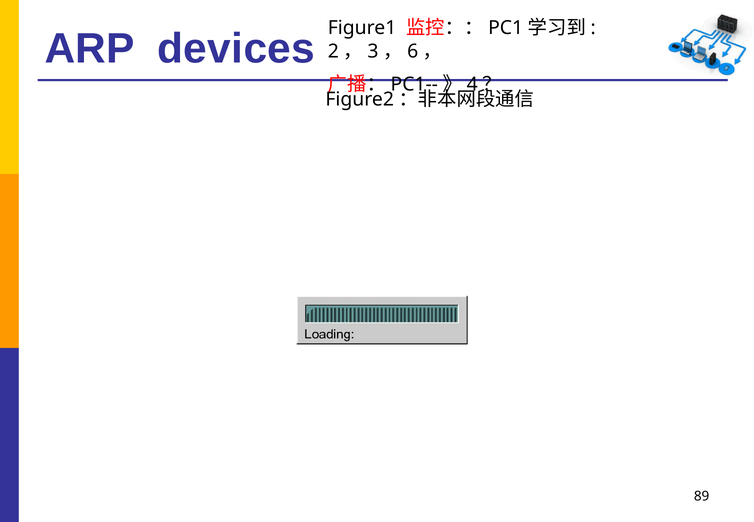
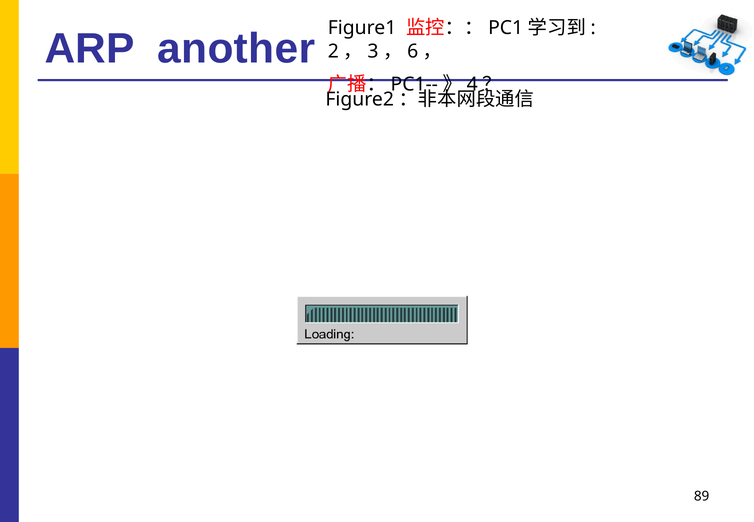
devices: devices -> another
